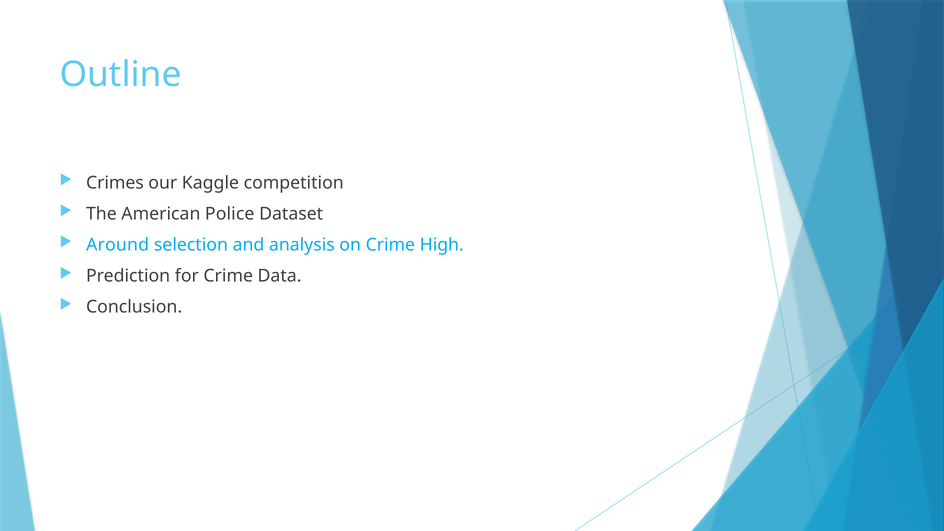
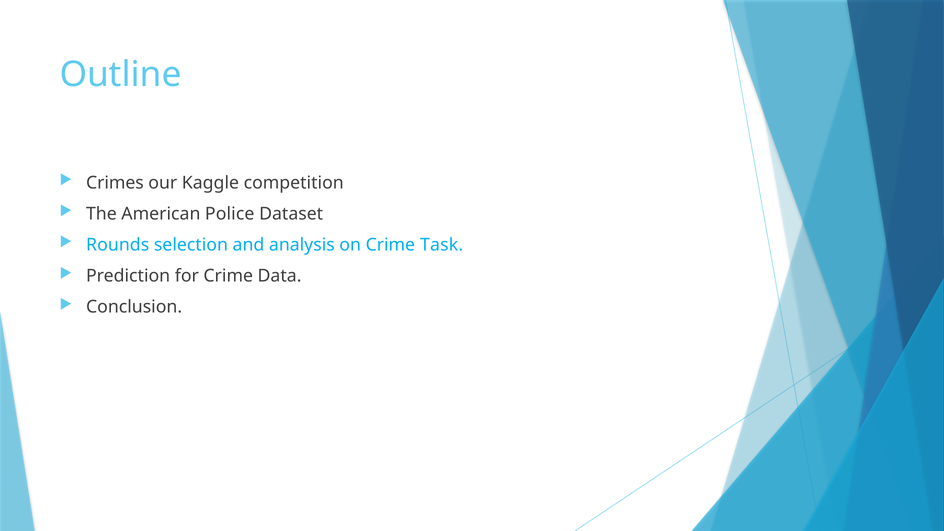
Around: Around -> Rounds
High: High -> Task
